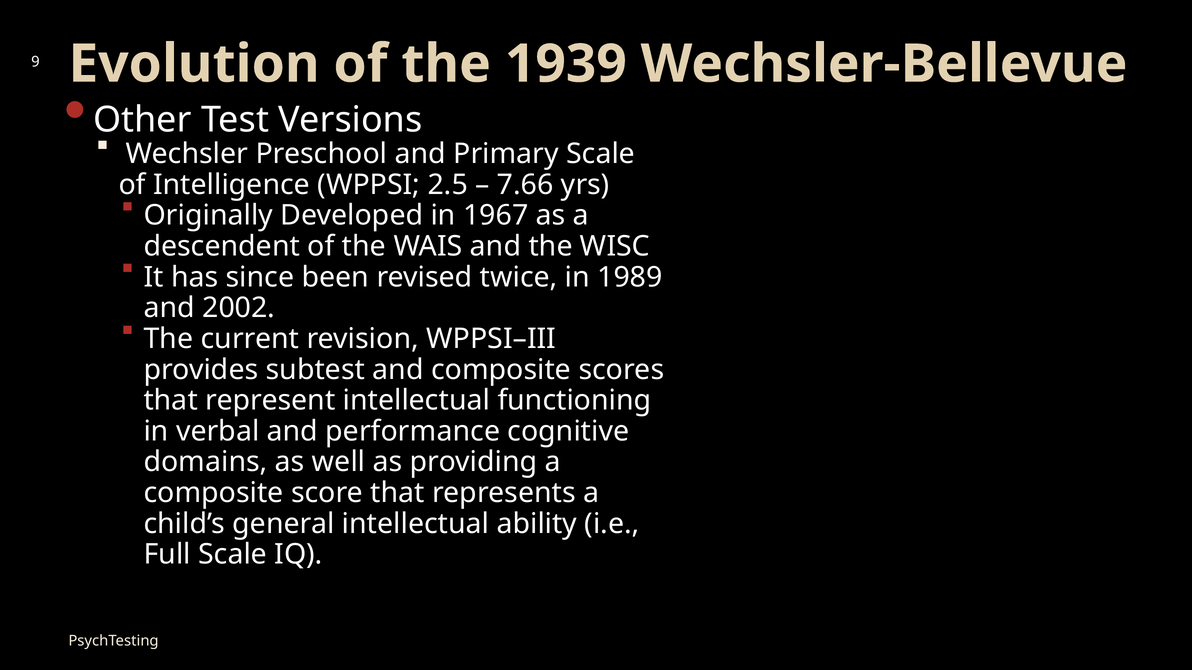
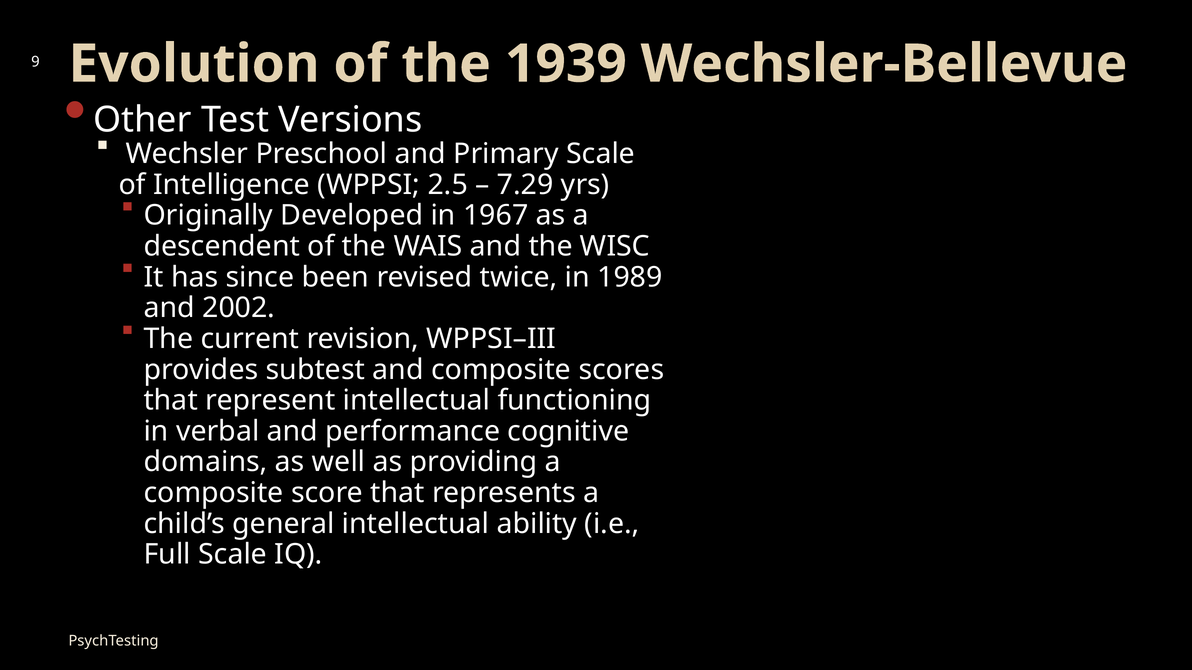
7.66: 7.66 -> 7.29
